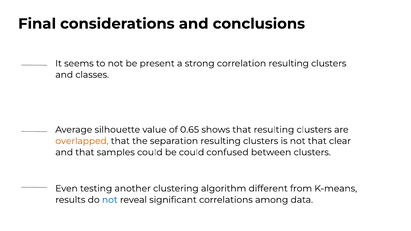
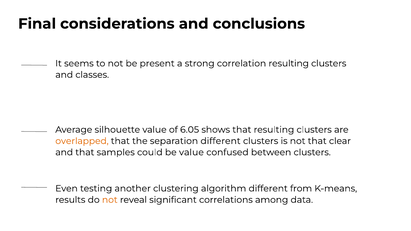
0.65: 0.65 -> 6.05
separation resulting: resulting -> different
be could: could -> value
not at (110, 200) colour: blue -> orange
